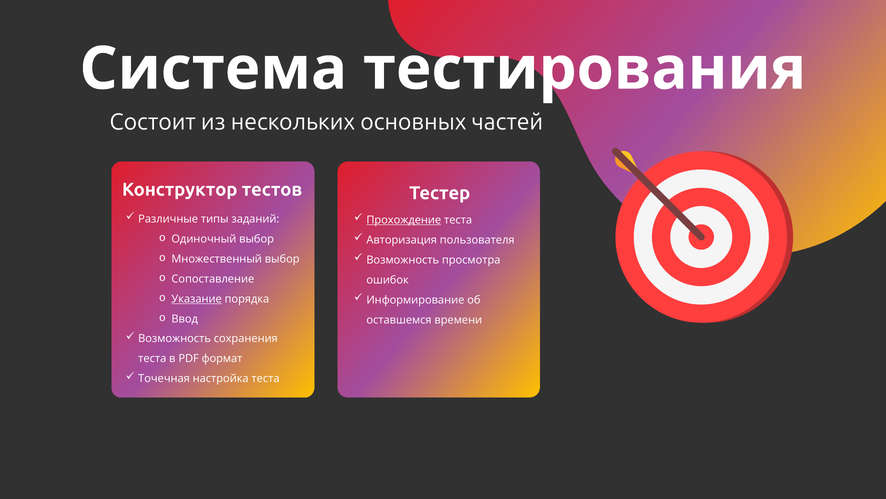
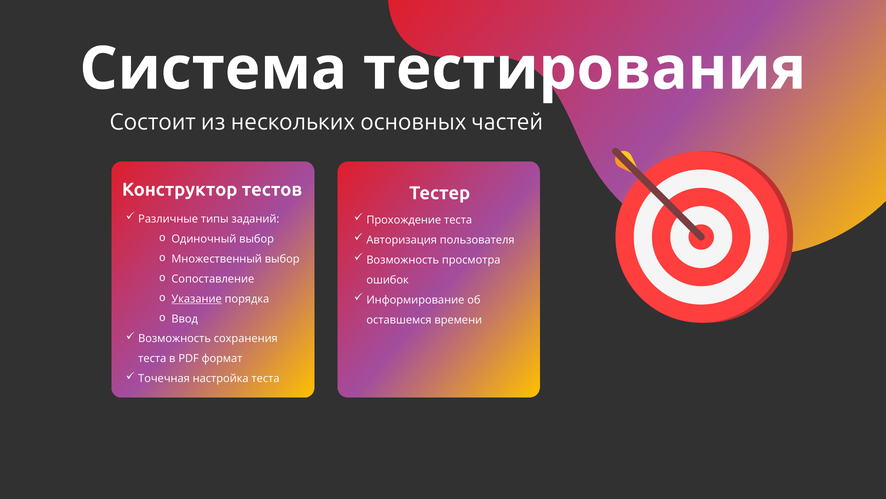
Прохождение underline: present -> none
